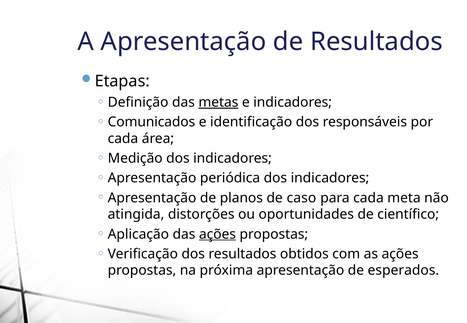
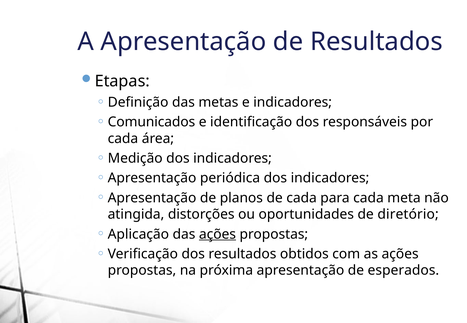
metas underline: present -> none
de caso: caso -> cada
científico: científico -> diretório
